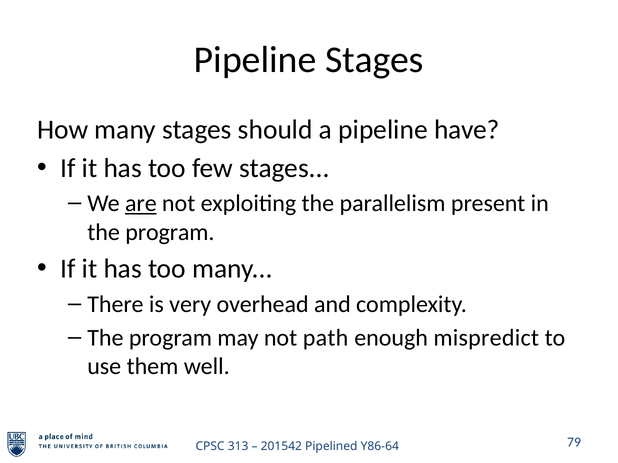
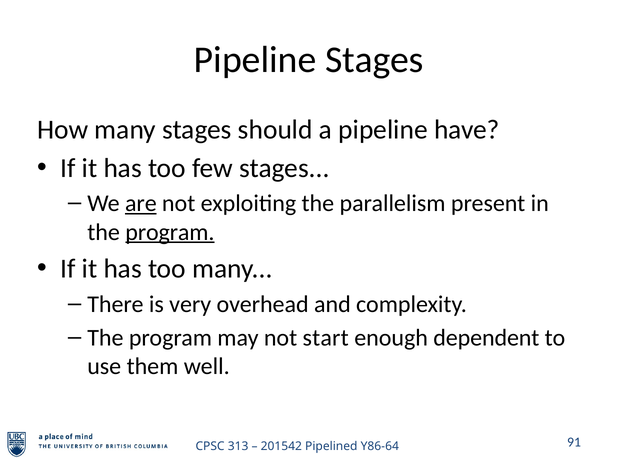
program at (170, 232) underline: none -> present
path: path -> start
mispredict: mispredict -> dependent
79: 79 -> 91
